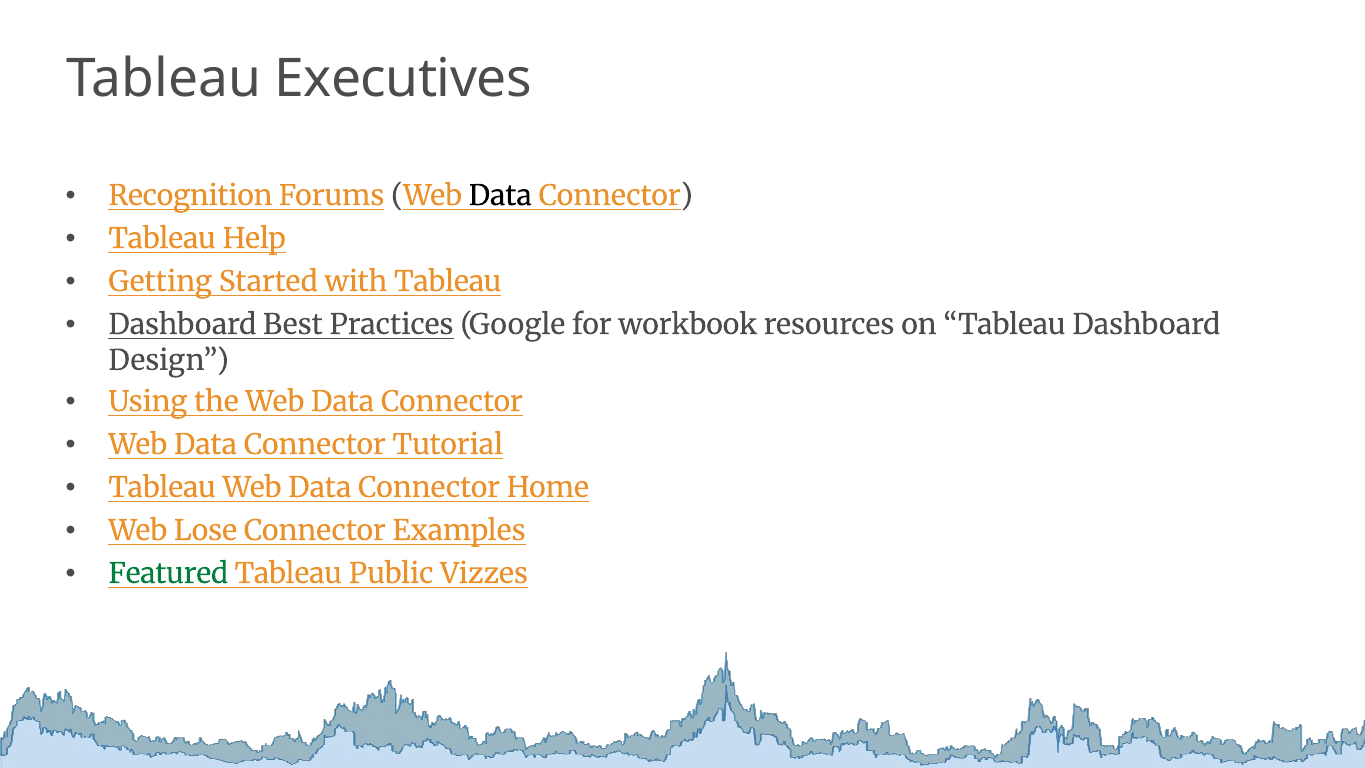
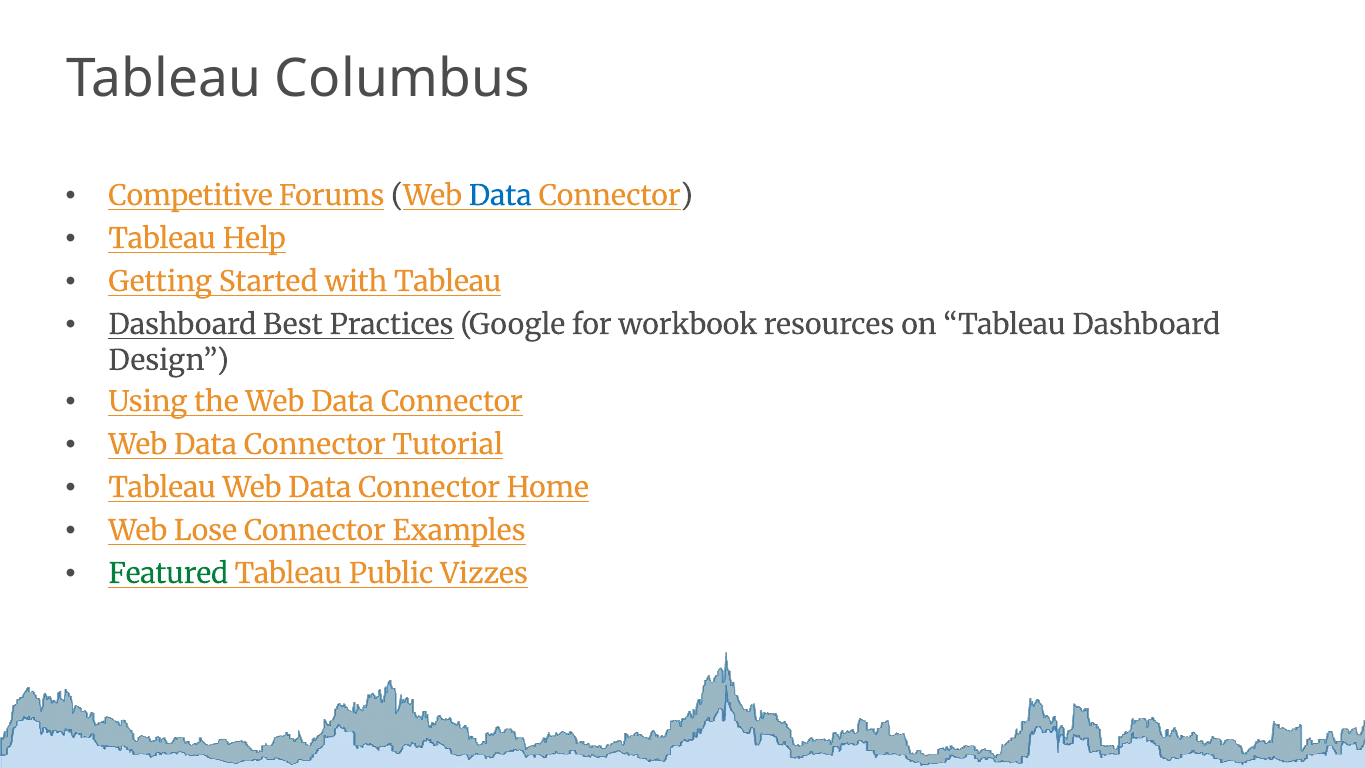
Executives: Executives -> Columbus
Recognition: Recognition -> Competitive
Data at (500, 196) colour: black -> blue
